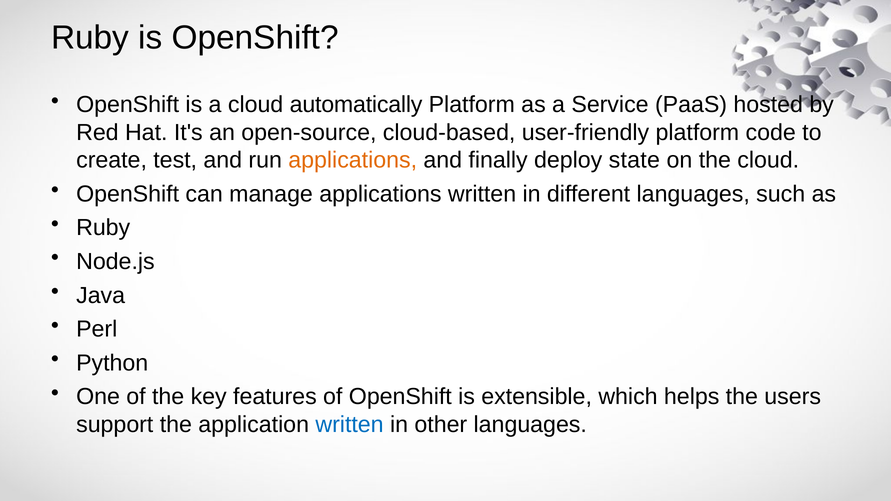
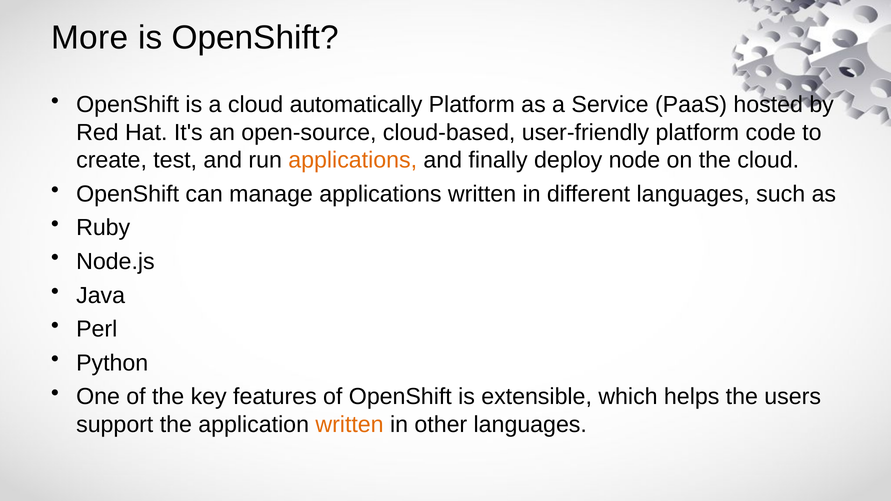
Ruby at (90, 38): Ruby -> More
state: state -> node
written at (350, 425) colour: blue -> orange
